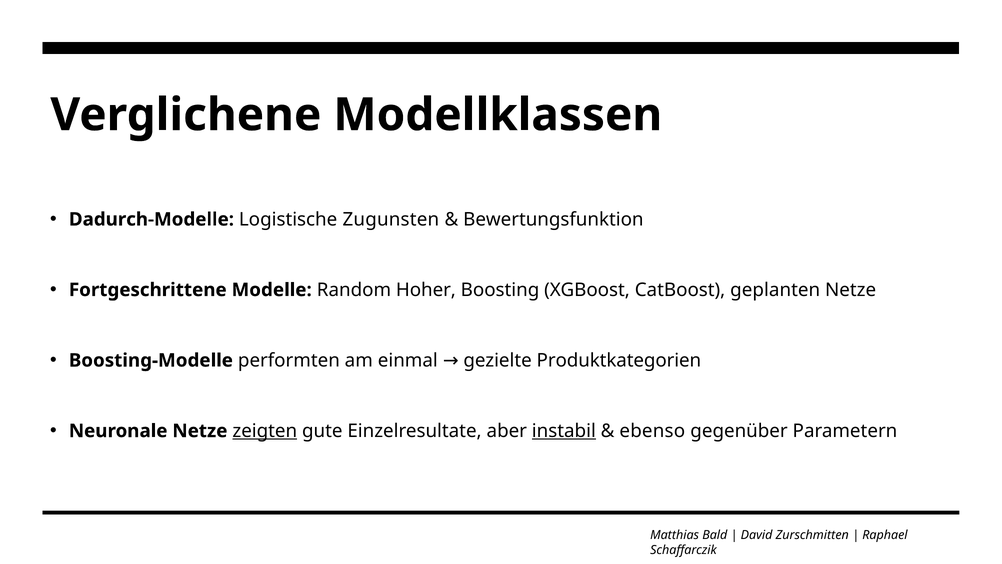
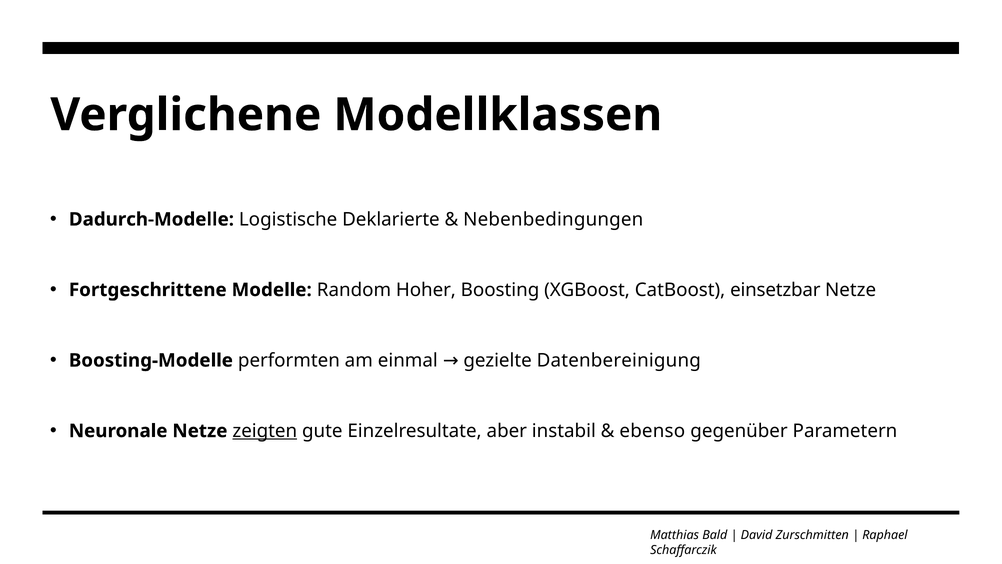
Zugunsten: Zugunsten -> Deklarierte
Bewertungsfunktion: Bewertungsfunktion -> Nebenbedingungen
geplanten: geplanten -> einsetzbar
Produktkategorien: Produktkategorien -> Datenbereinigung
instabil underline: present -> none
